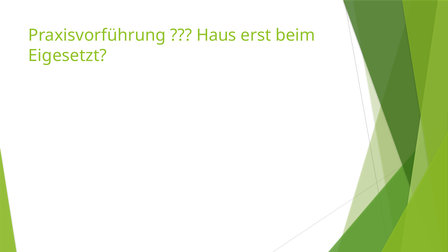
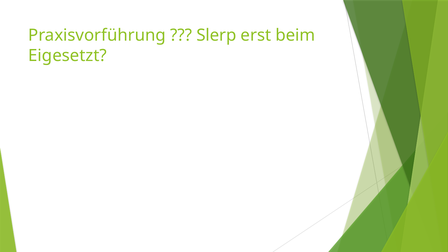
Haus: Haus -> Slerp
